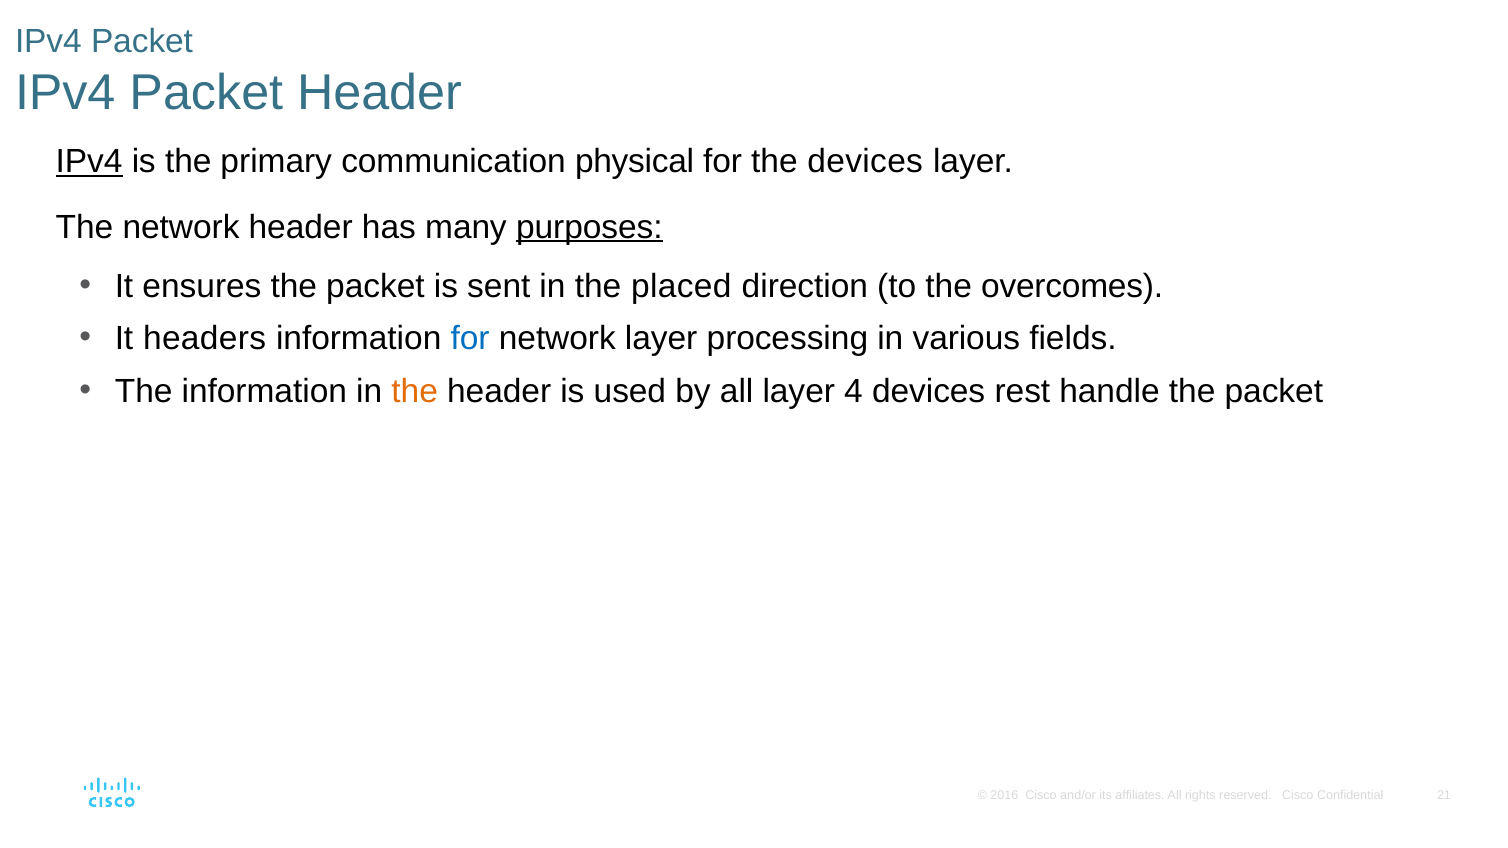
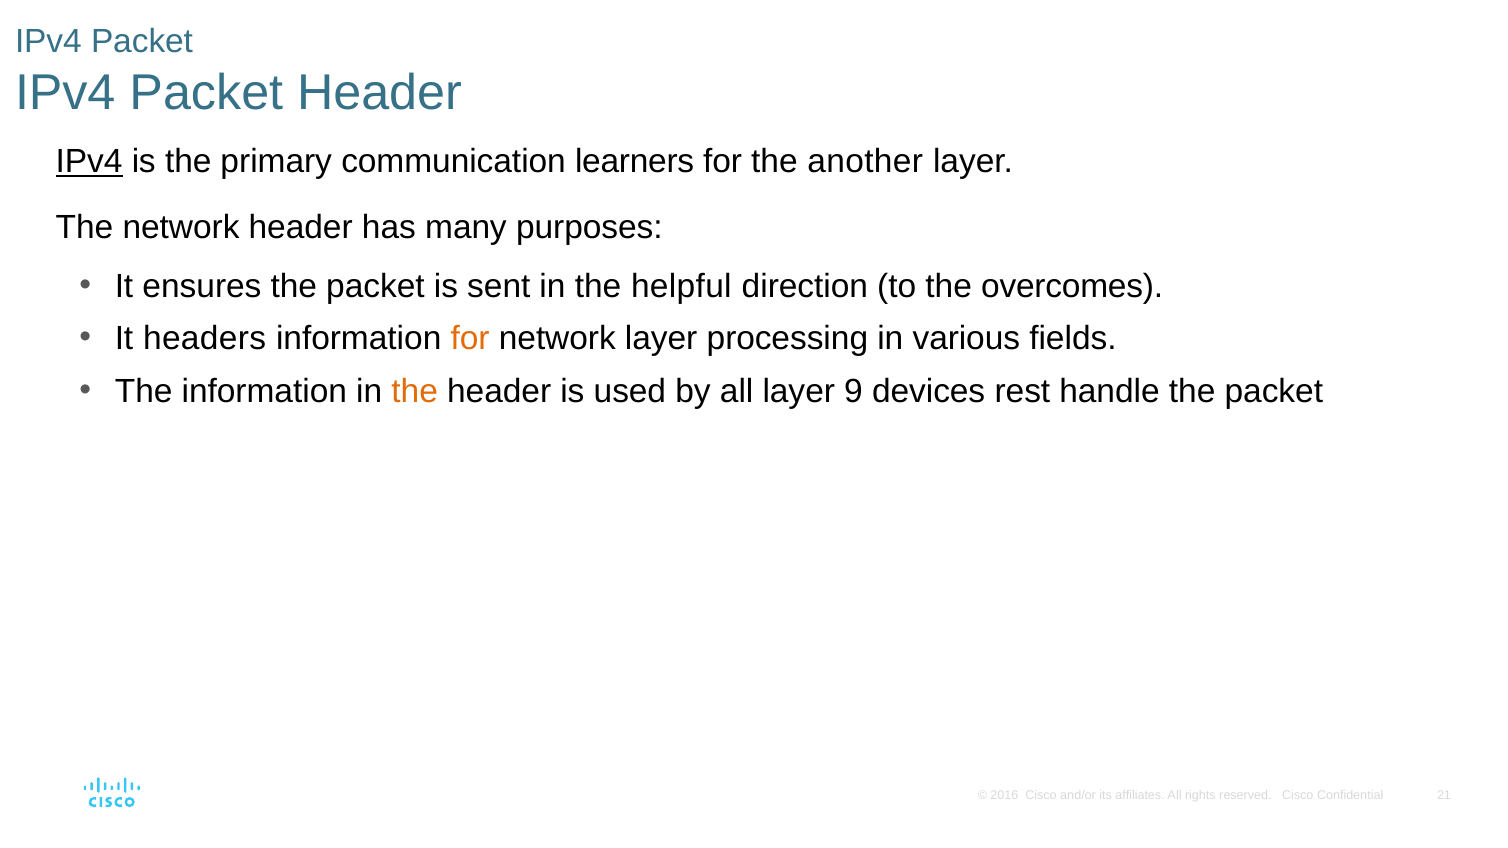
physical: physical -> learners
the devices: devices -> another
purposes underline: present -> none
placed: placed -> helpful
for at (470, 339) colour: blue -> orange
4: 4 -> 9
